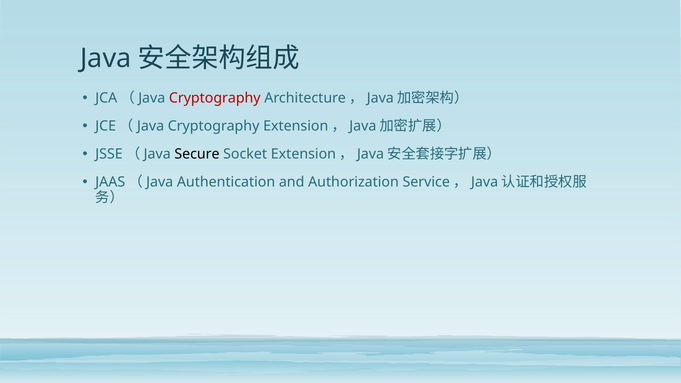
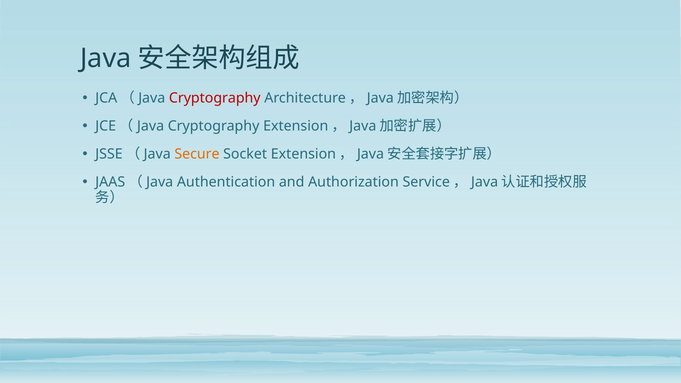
Secure colour: black -> orange
